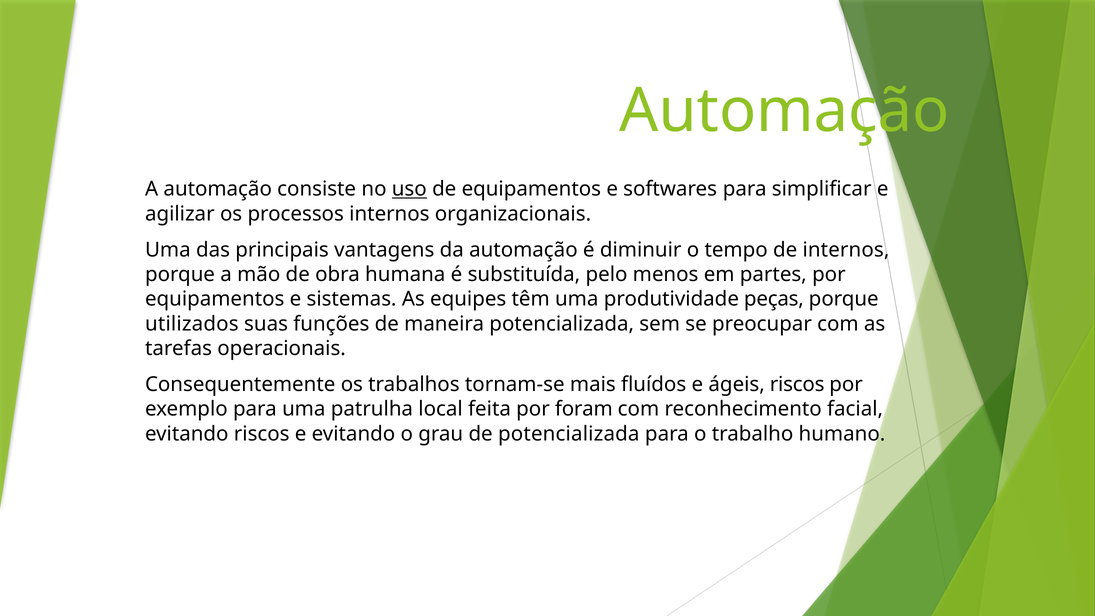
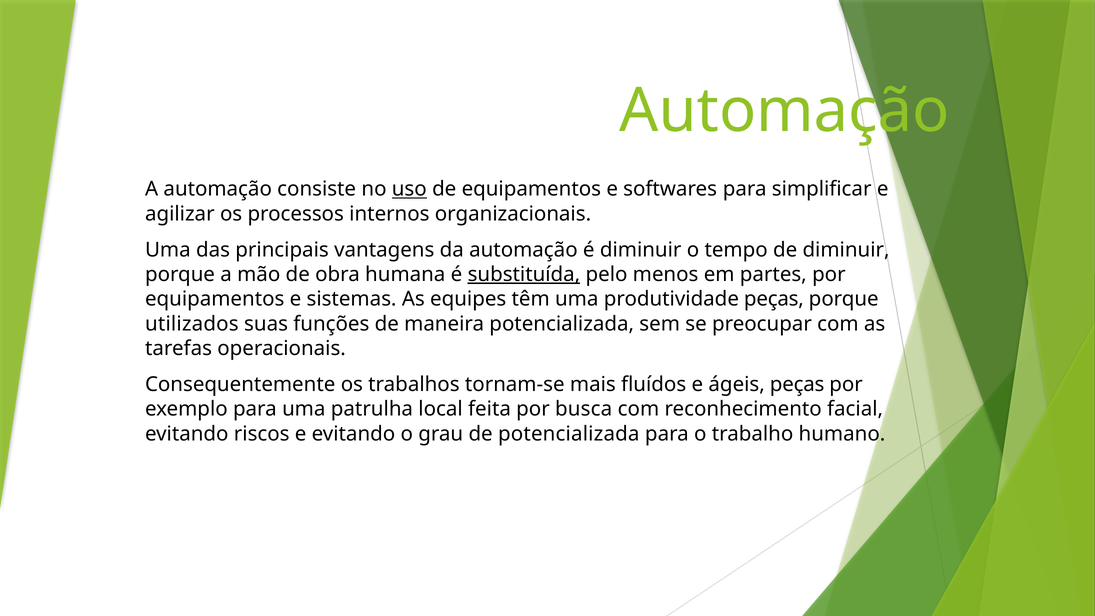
de internos: internos -> diminuir
substituída underline: none -> present
ágeis riscos: riscos -> peças
foram: foram -> busca
